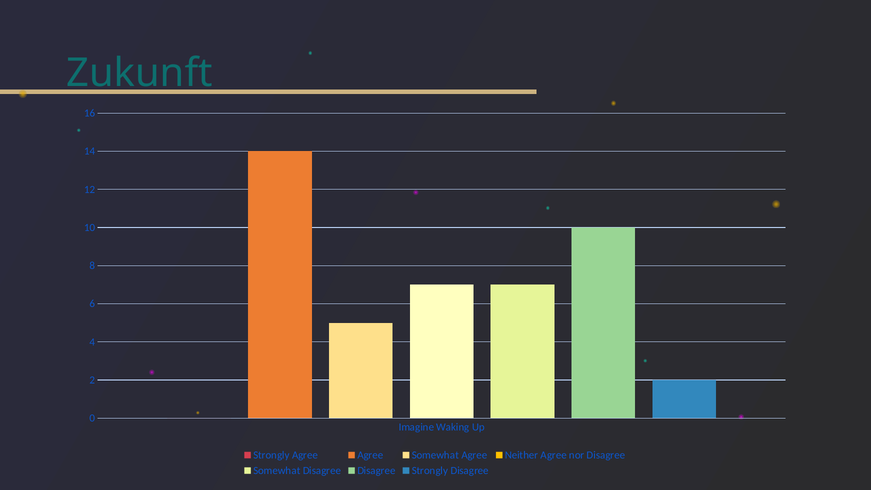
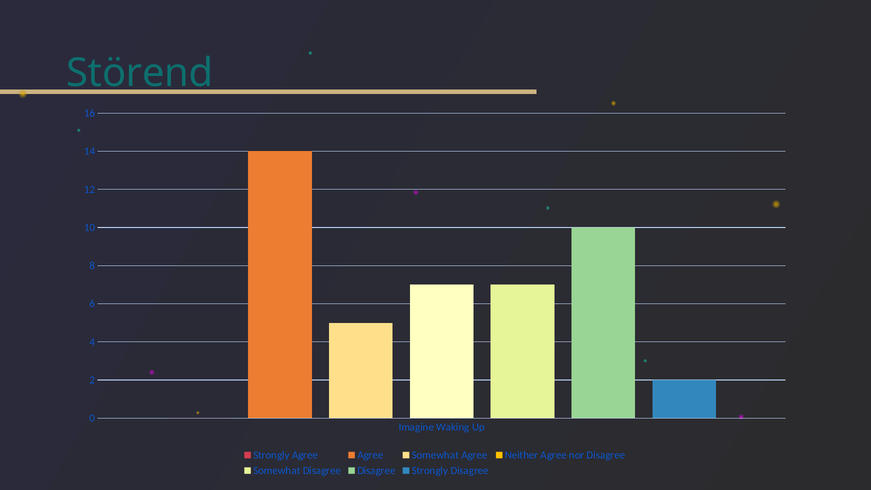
Zukunft: Zukunft -> Störend
